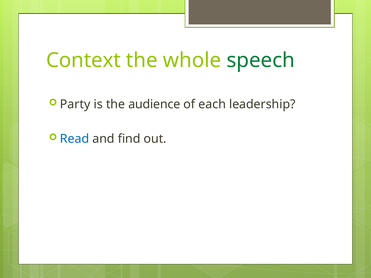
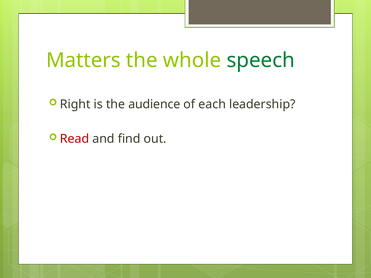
Context: Context -> Matters
Party: Party -> Right
Read colour: blue -> red
